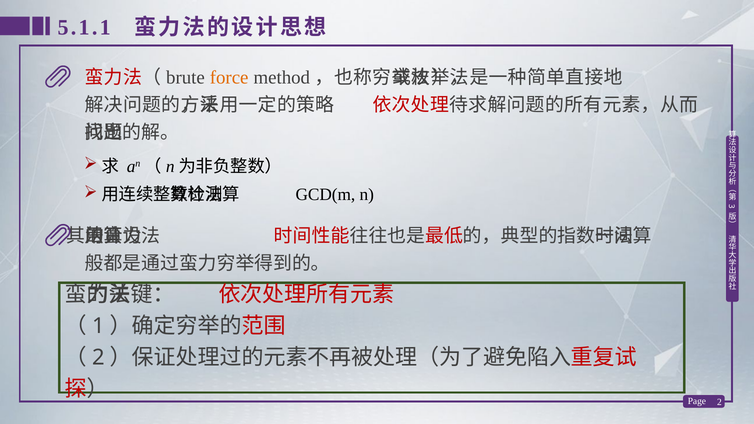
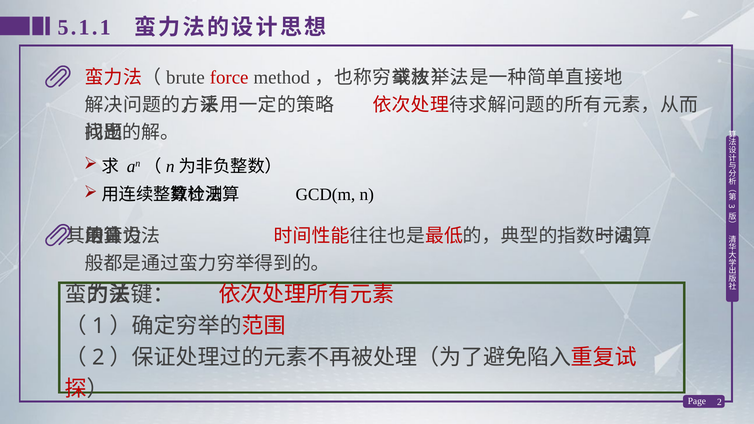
force colour: orange -> red
